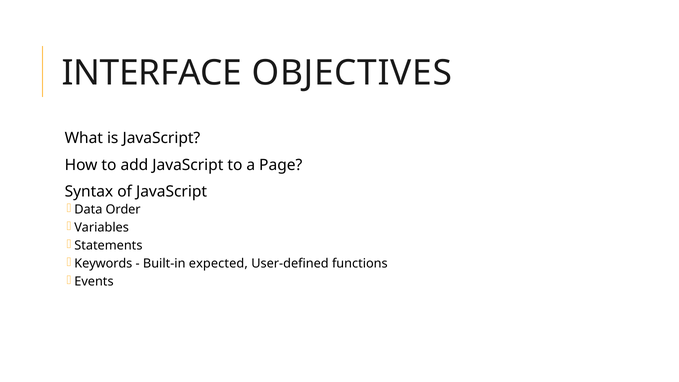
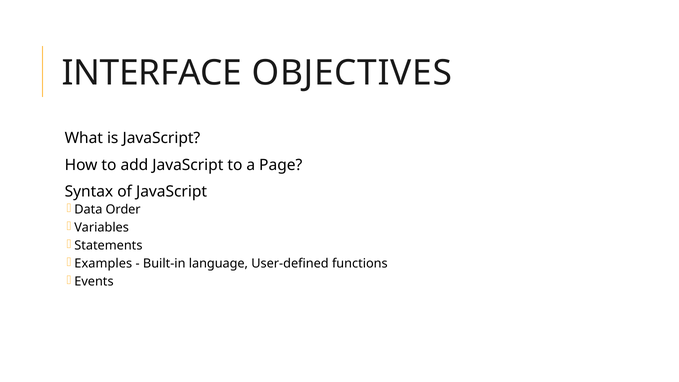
Keywords: Keywords -> Examples
expected: expected -> language
